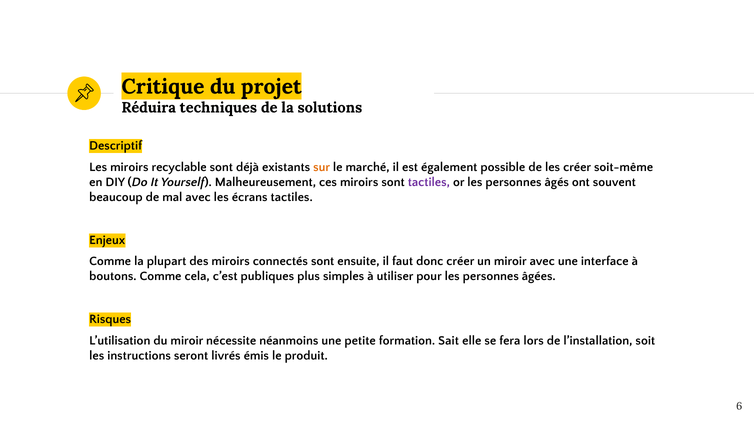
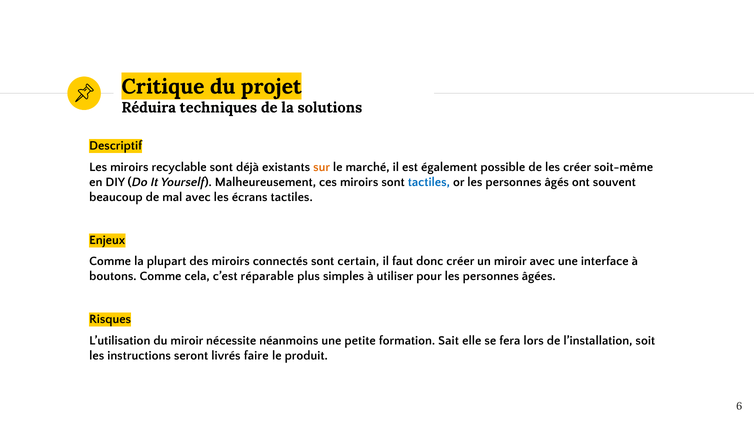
tactiles at (429, 182) colour: purple -> blue
ensuite: ensuite -> certain
publiques: publiques -> réparable
émis: émis -> faire
